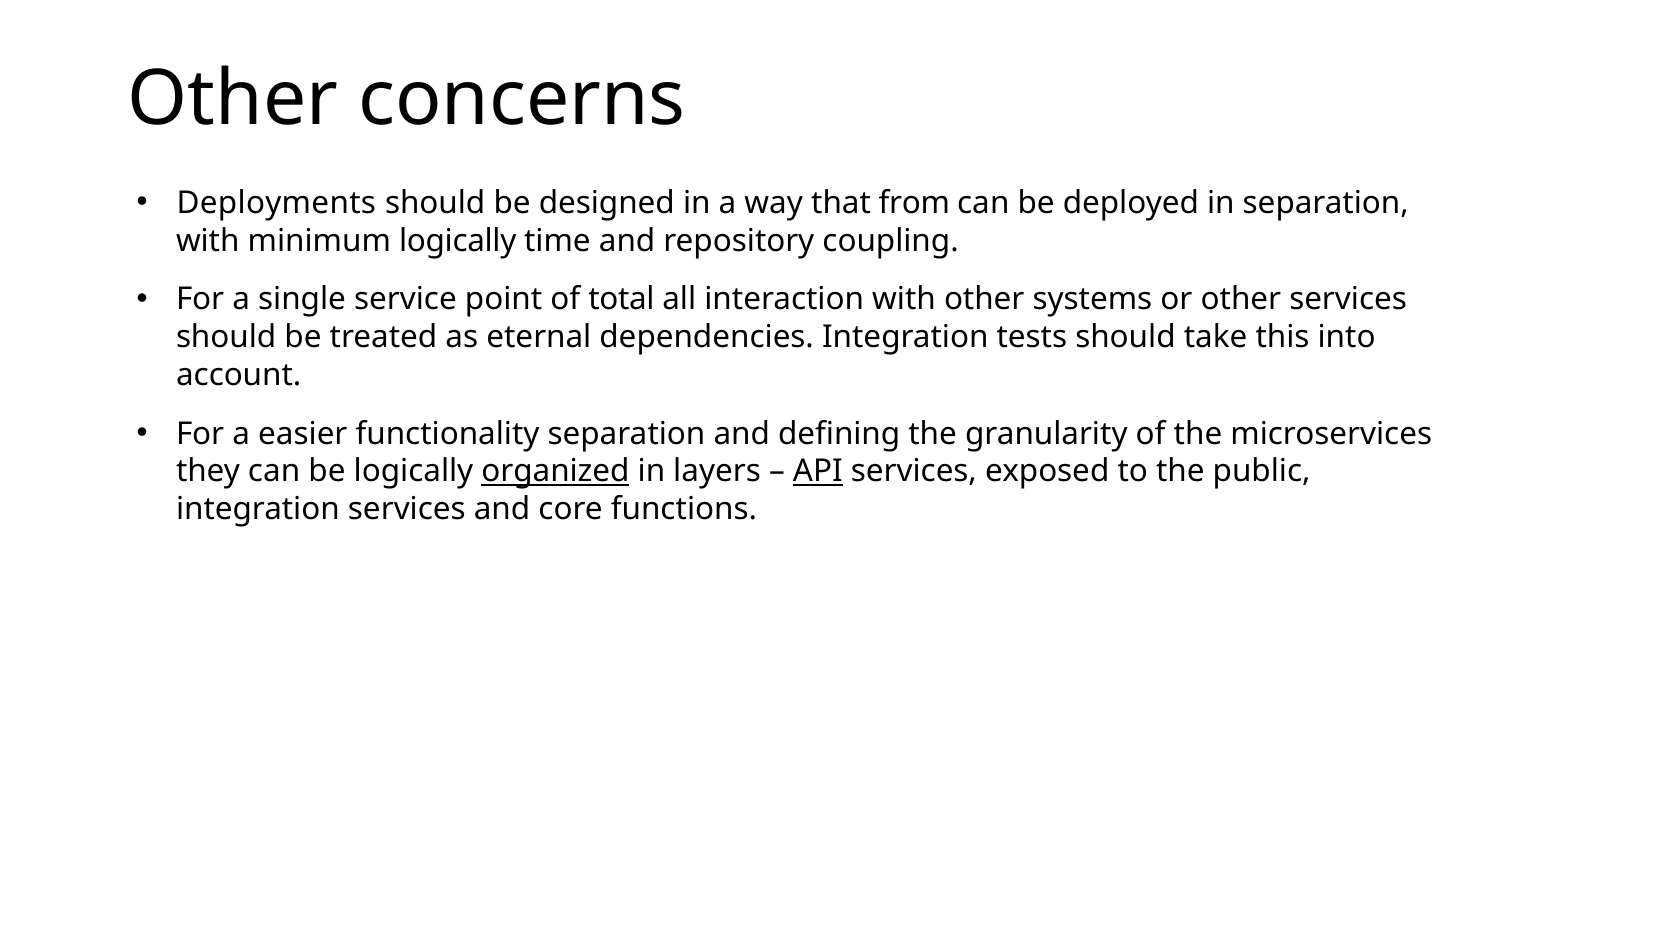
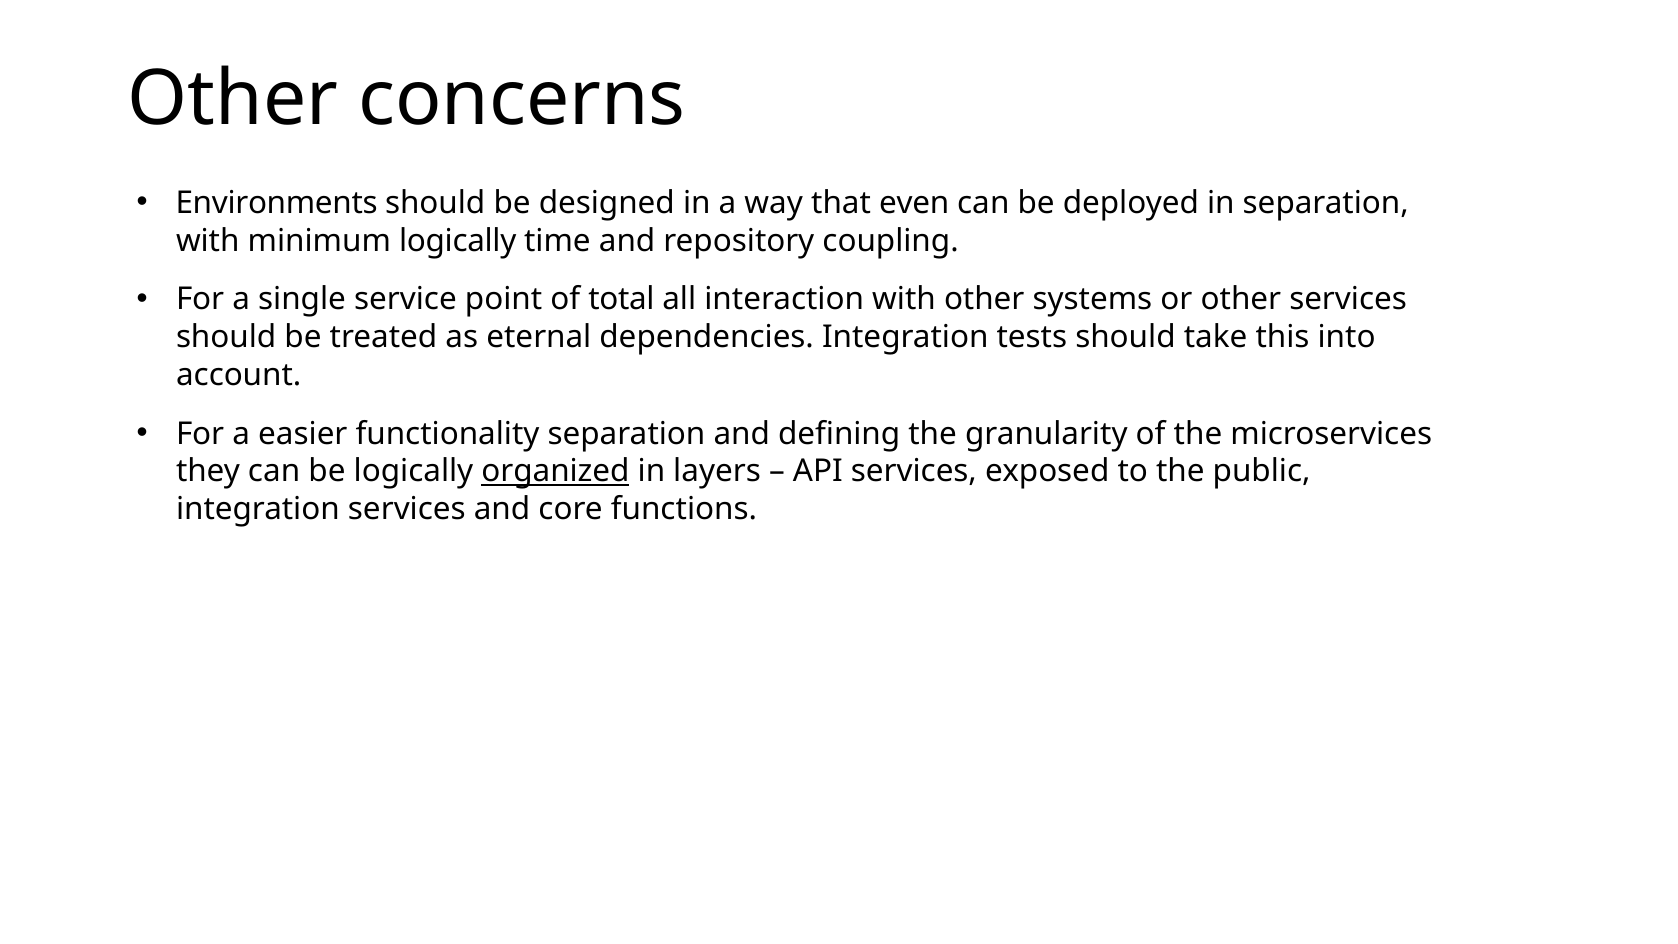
Deployments: Deployments -> Environments
from: from -> even
API underline: present -> none
